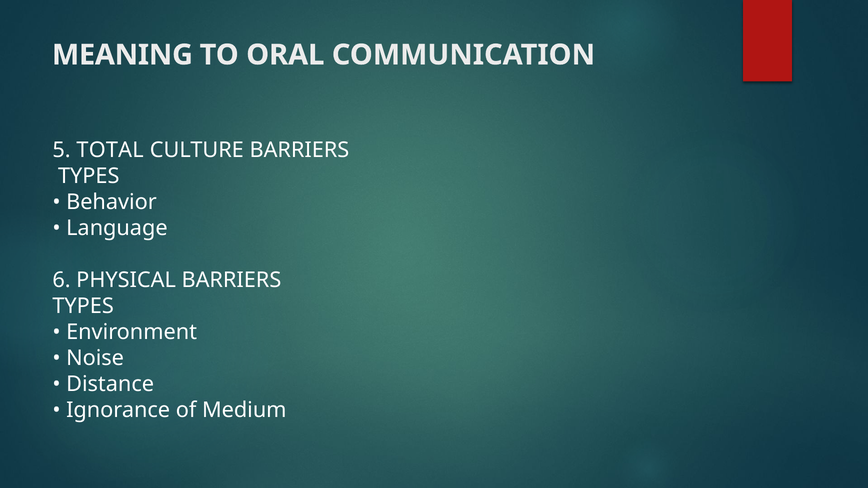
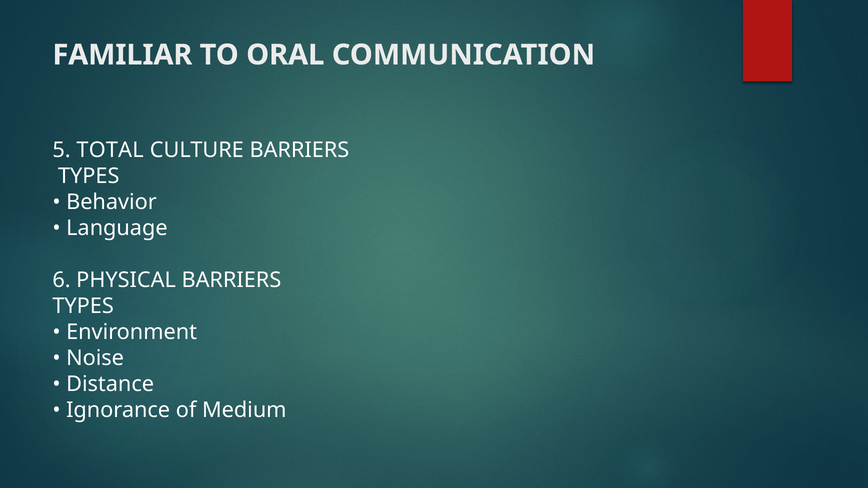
MEANING: MEANING -> FAMILIAR
